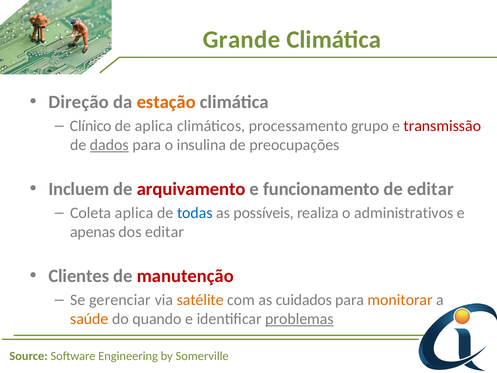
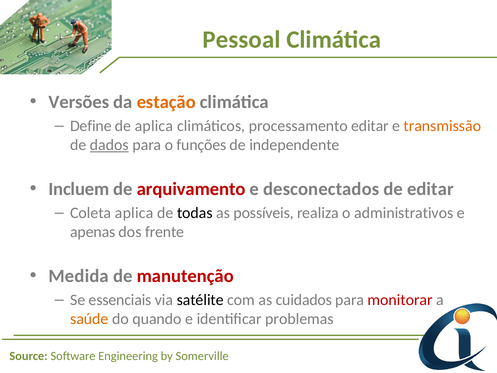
Grande: Grande -> Pessoal
Direção: Direção -> Versões
Clínico: Clínico -> Define
processamento grupo: grupo -> editar
transmissão colour: red -> orange
insulina: insulina -> funções
preocupações: preocupações -> independente
funcionamento: funcionamento -> desconectados
todas colour: blue -> black
dos editar: editar -> frente
Clientes: Clientes -> Medida
gerenciar: gerenciar -> essenciais
satélite colour: orange -> black
monitorar colour: orange -> red
problemas underline: present -> none
